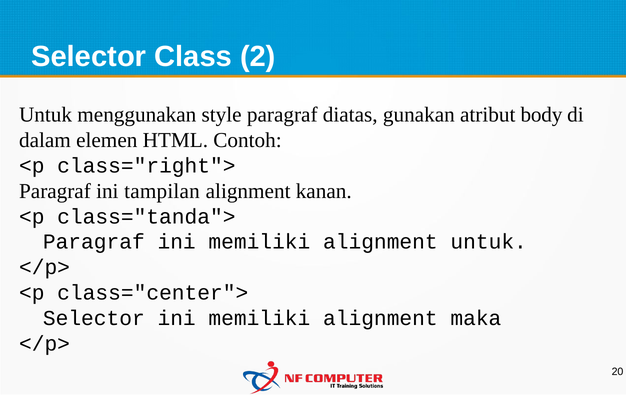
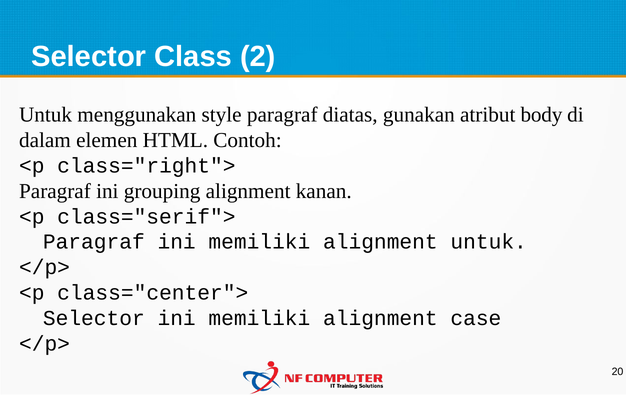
tampilan: tampilan -> grouping
class="tanda">: class="tanda"> -> class="serif">
maka: maka -> case
